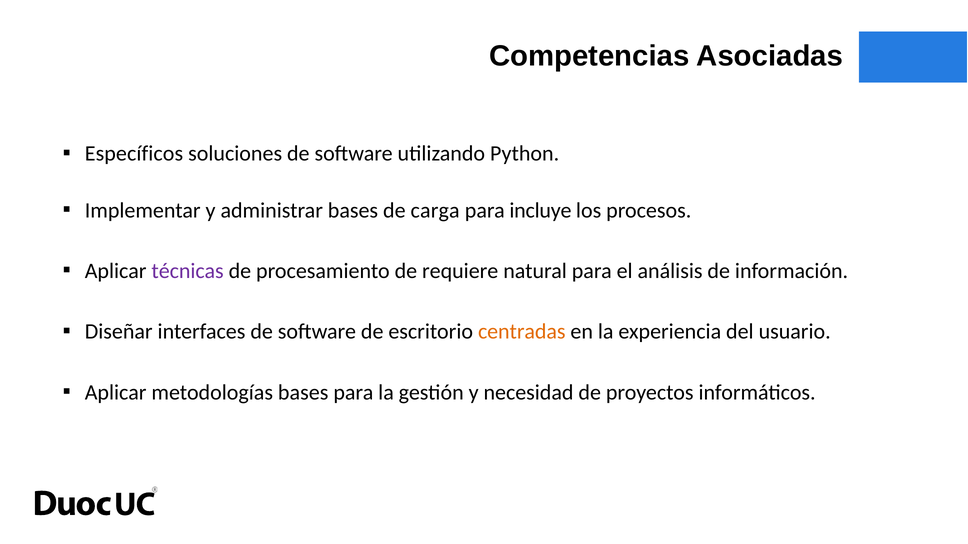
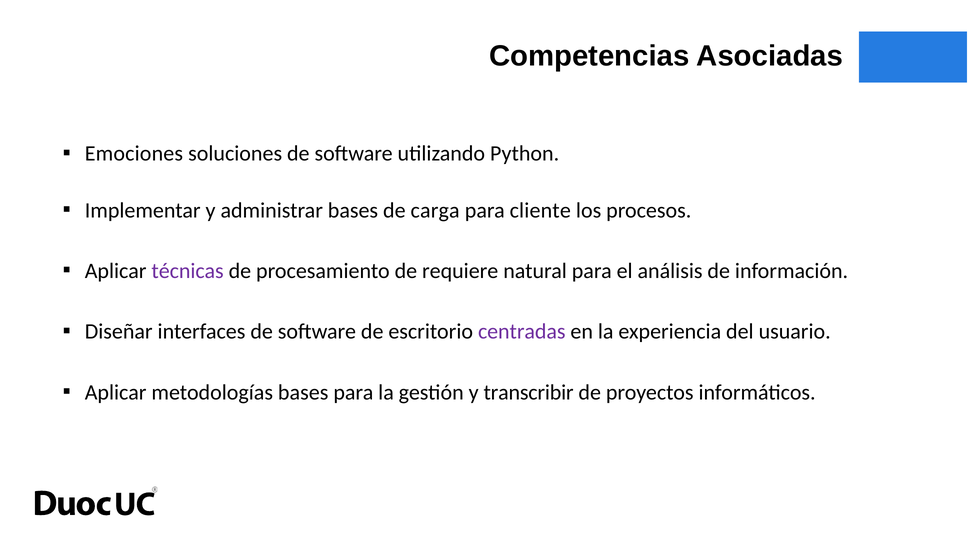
Específicos: Específicos -> Emociones
incluye: incluye -> cliente
centradas colour: orange -> purple
necesidad: necesidad -> transcribir
